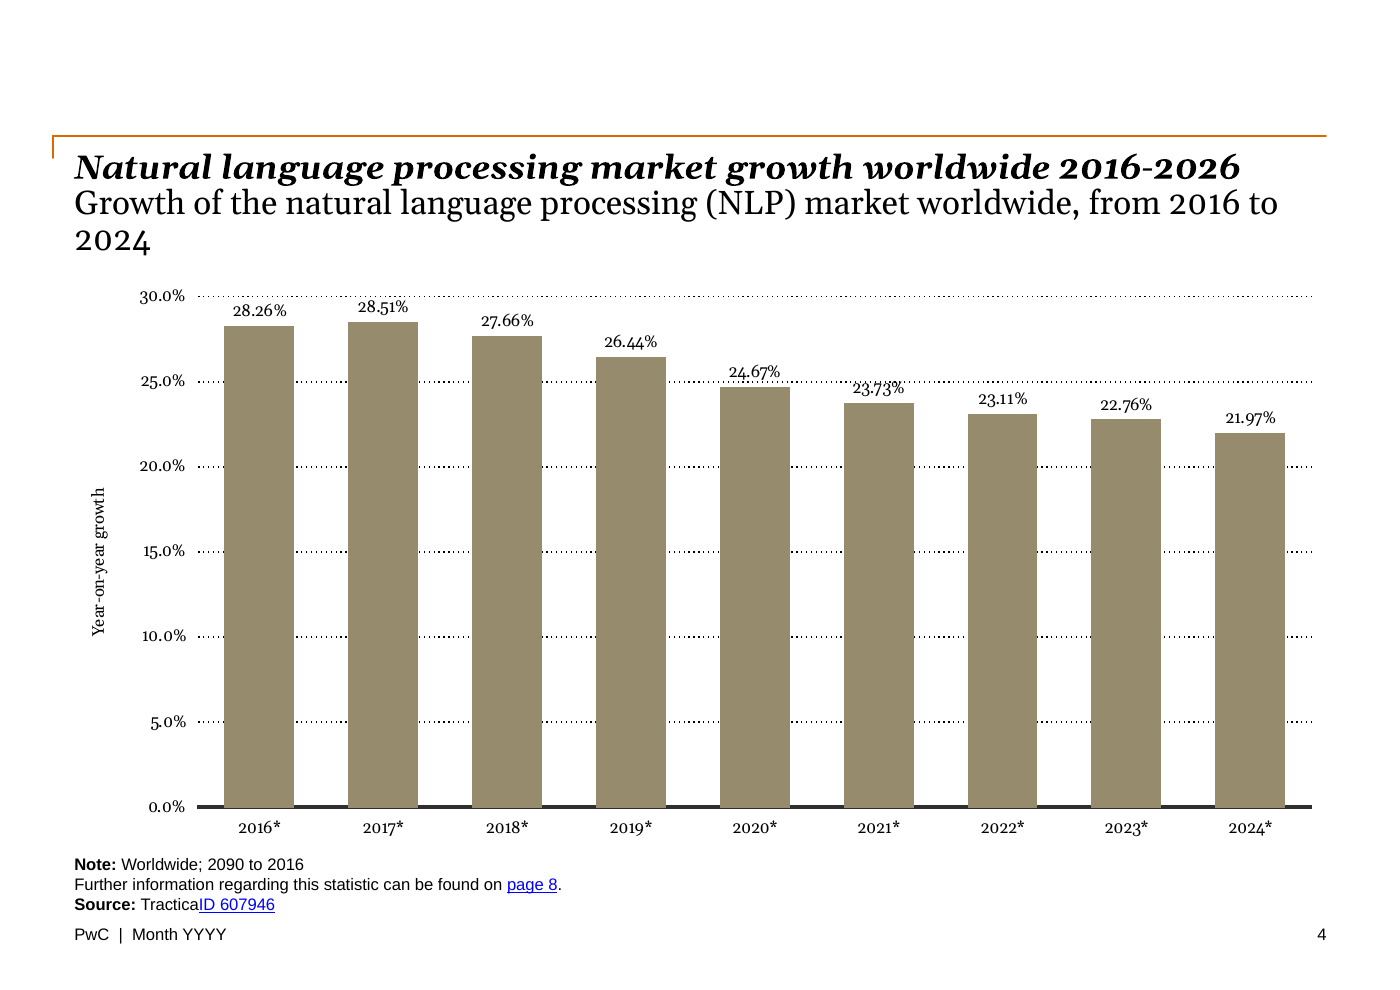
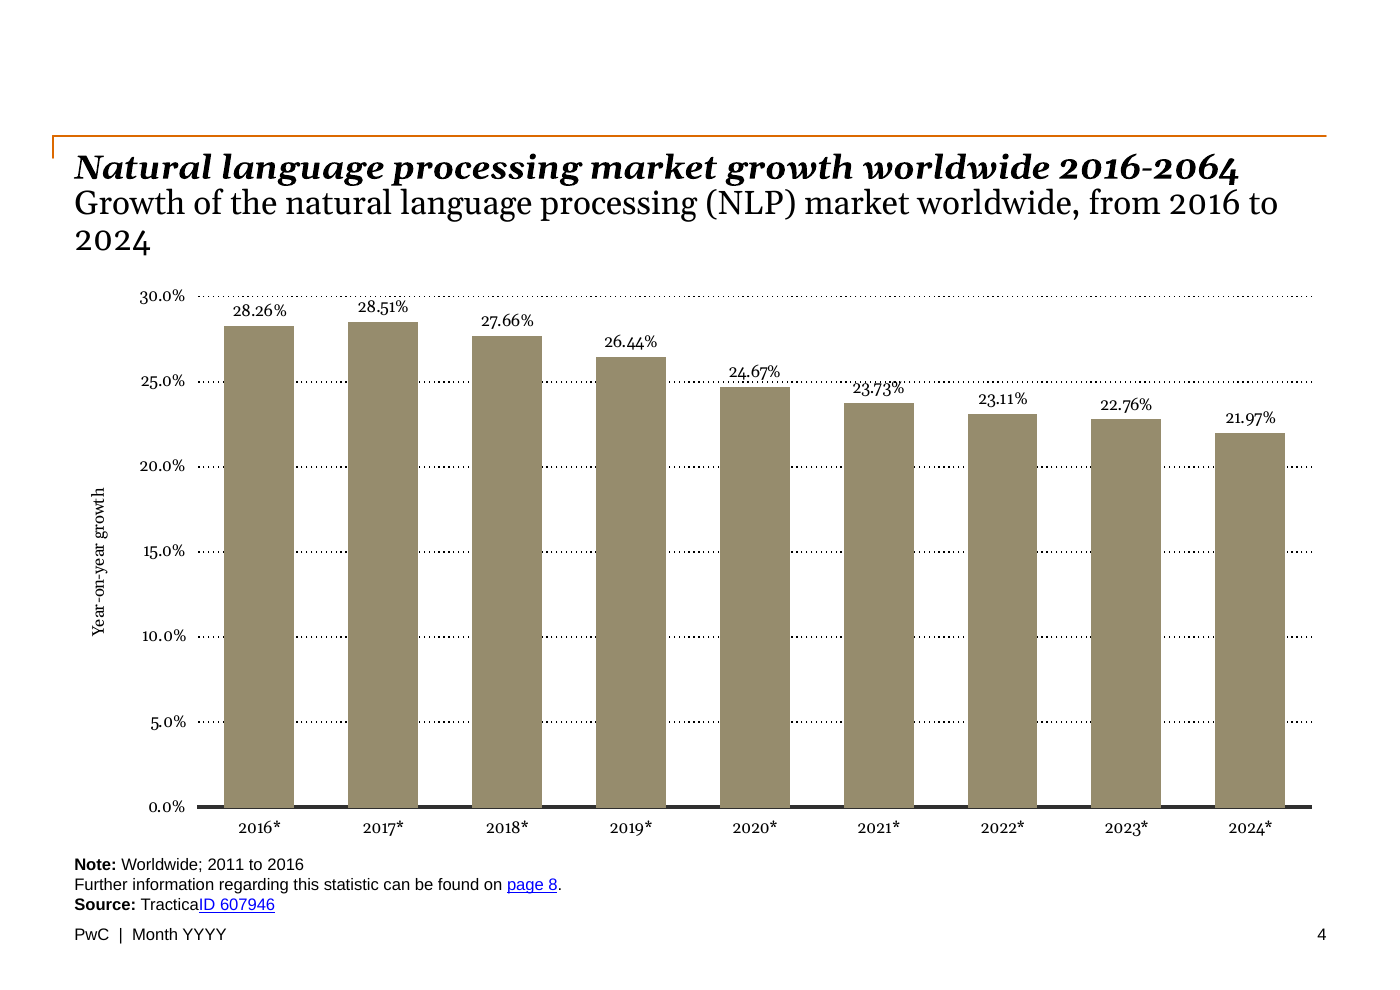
2016-2026: 2016-2026 -> 2016-2064
2090: 2090 -> 2011
